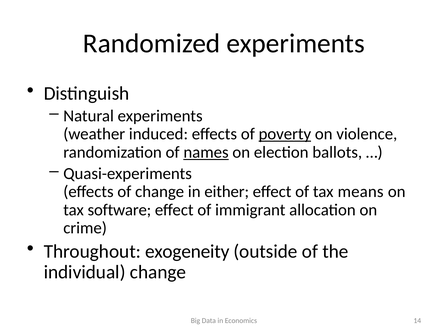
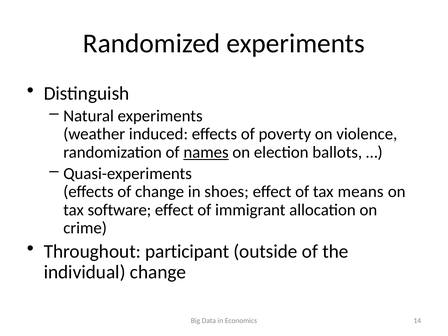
poverty underline: present -> none
either: either -> shoes
exogeneity: exogeneity -> participant
